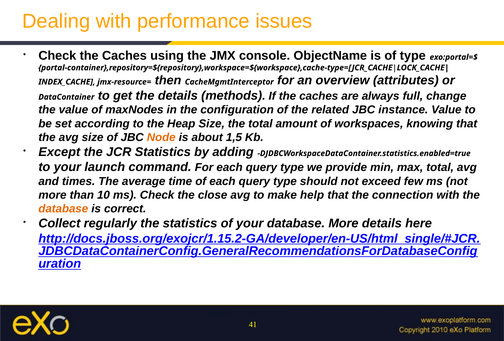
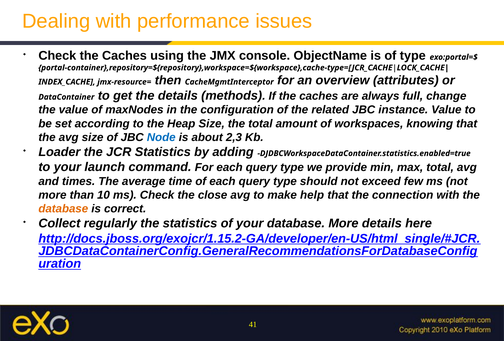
Node colour: orange -> blue
1,5: 1,5 -> 2,3
Except: Except -> Loader
